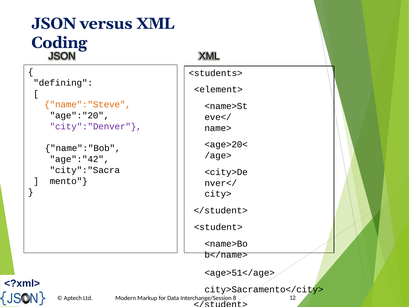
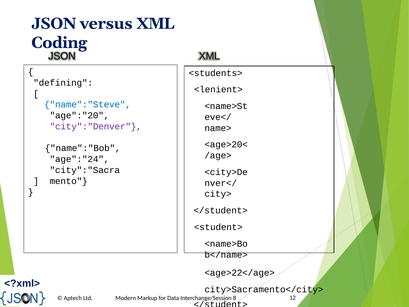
<element>: <element> -> <lenient>
name":"Steve colour: orange -> blue
age":"42: age":"42 -> age":"24
<age>51</age>: <age>51</age> -> <age>22</age>
